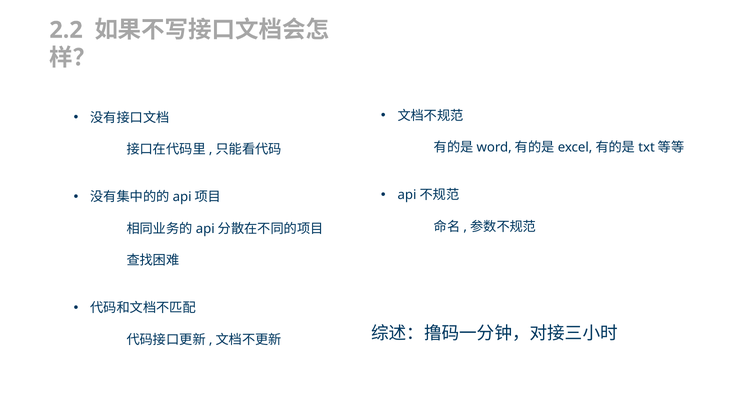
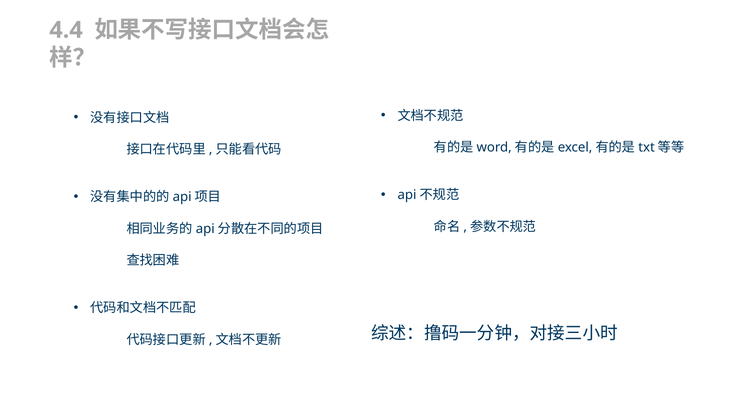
2.2: 2.2 -> 4.4
